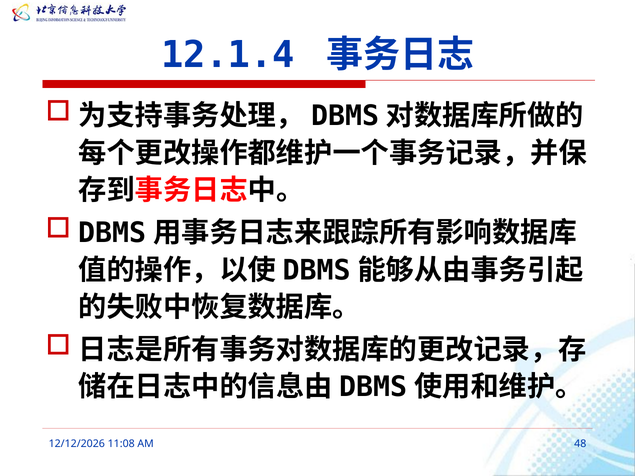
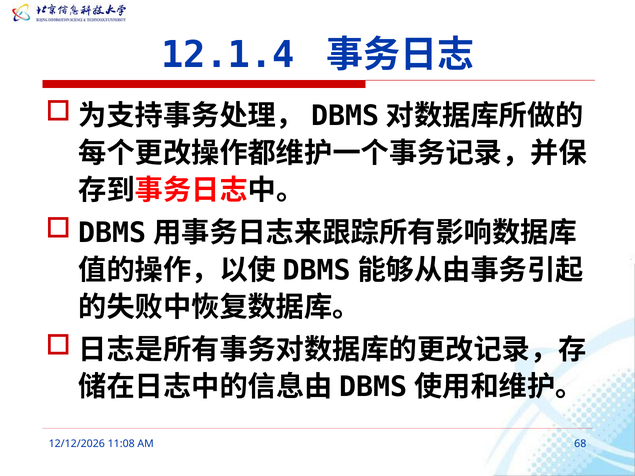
48: 48 -> 68
